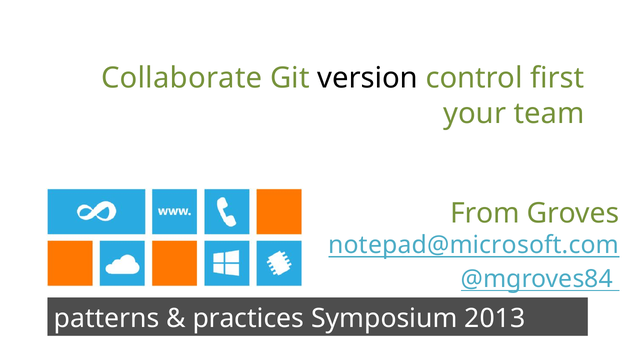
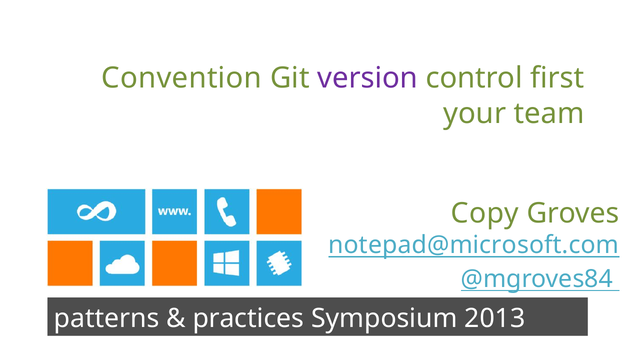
Collaborate: Collaborate -> Convention
version colour: black -> purple
From: From -> Copy
